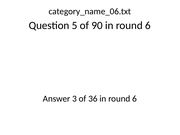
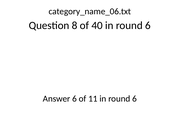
5: 5 -> 8
90: 90 -> 40
Answer 3: 3 -> 6
36: 36 -> 11
